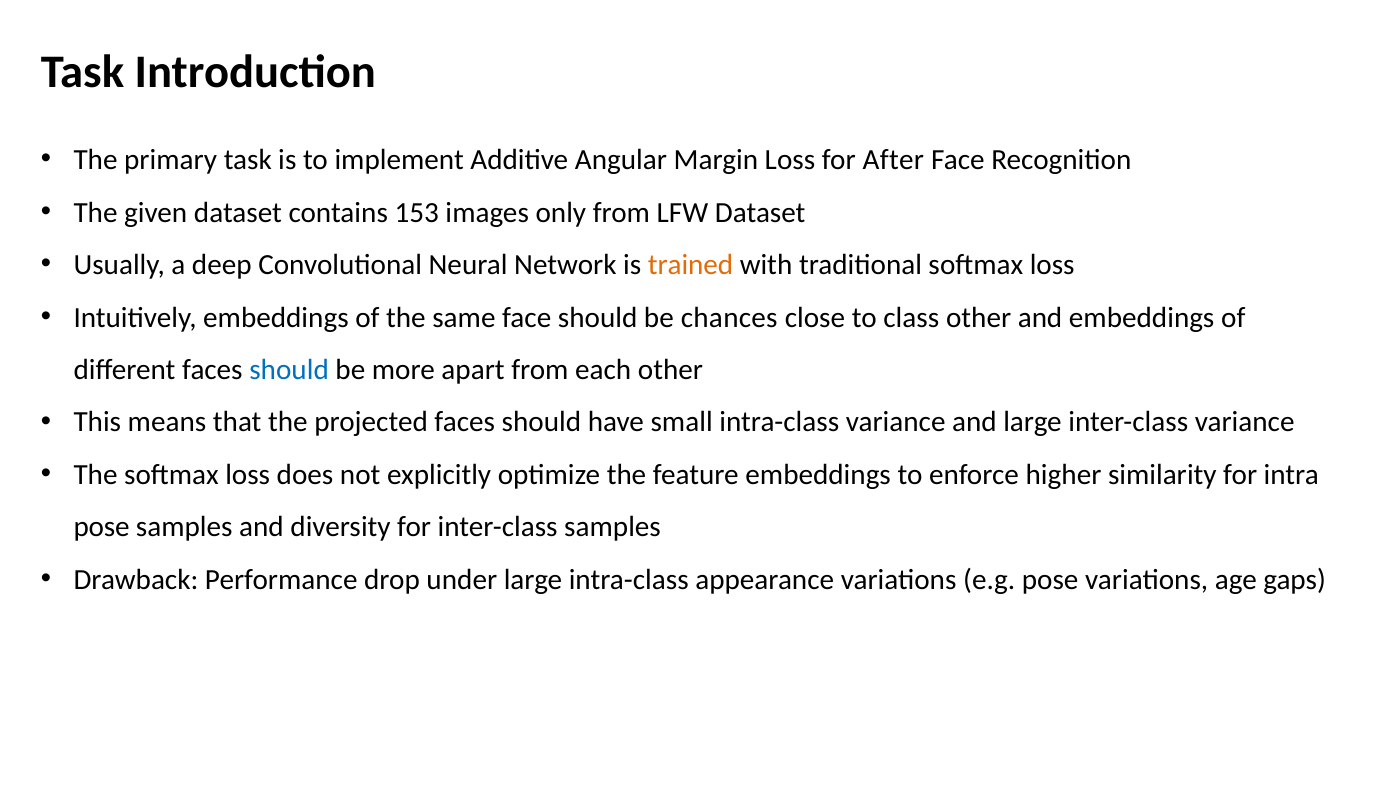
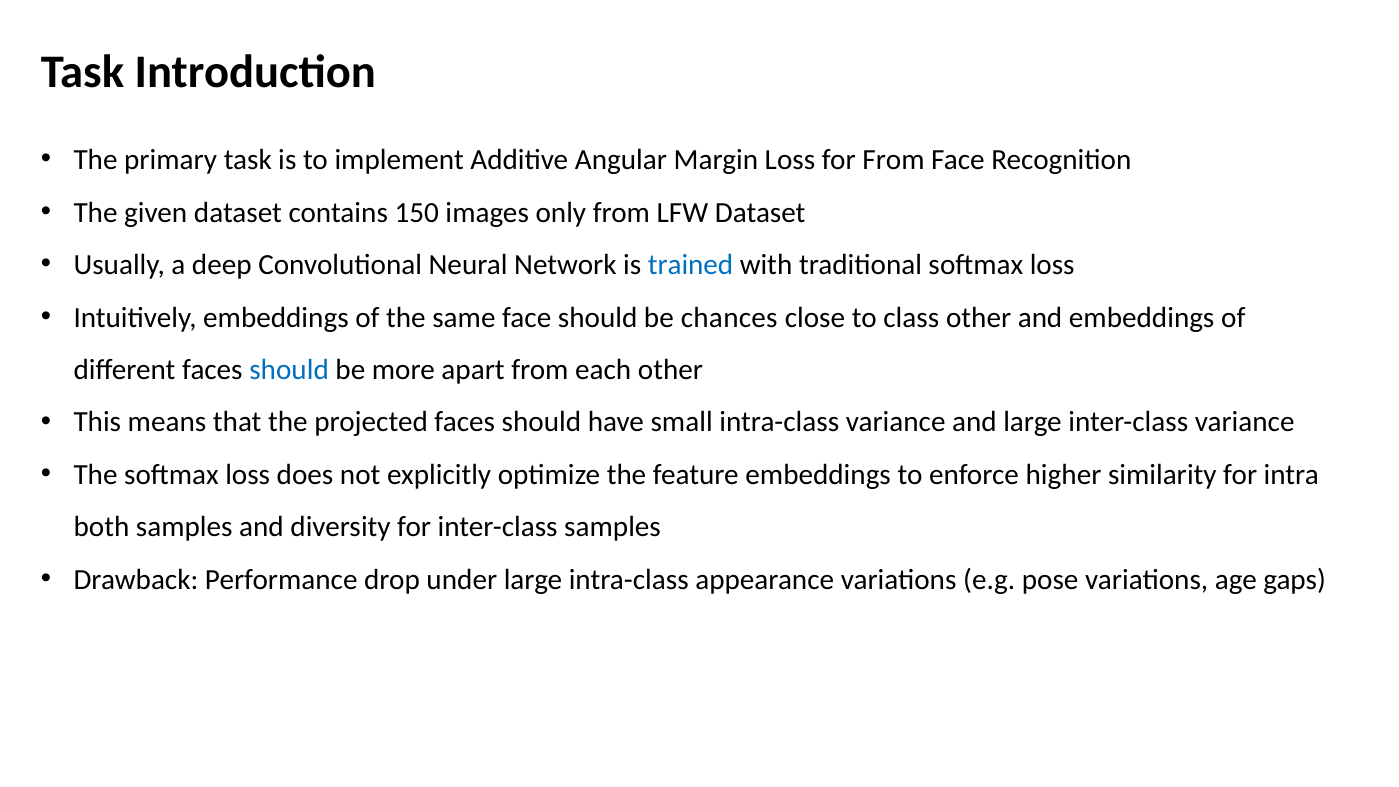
for After: After -> From
153: 153 -> 150
trained colour: orange -> blue
pose at (102, 527): pose -> both
